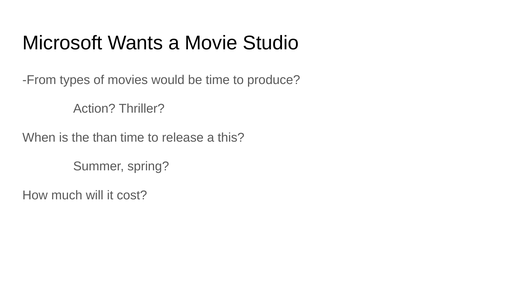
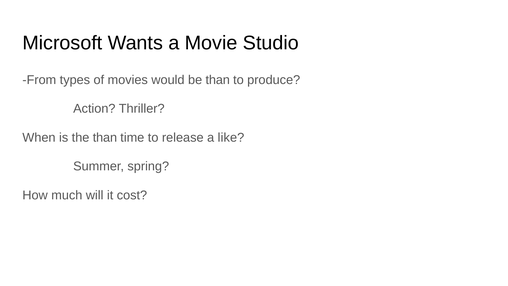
be time: time -> than
this: this -> like
